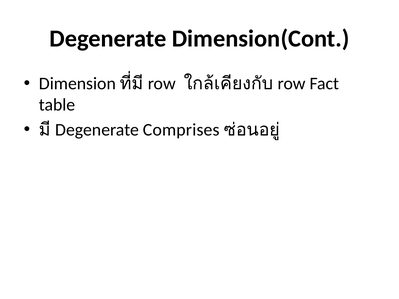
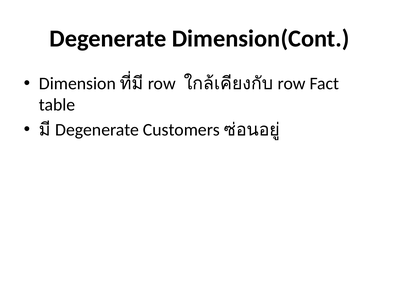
Comprises: Comprises -> Customers
